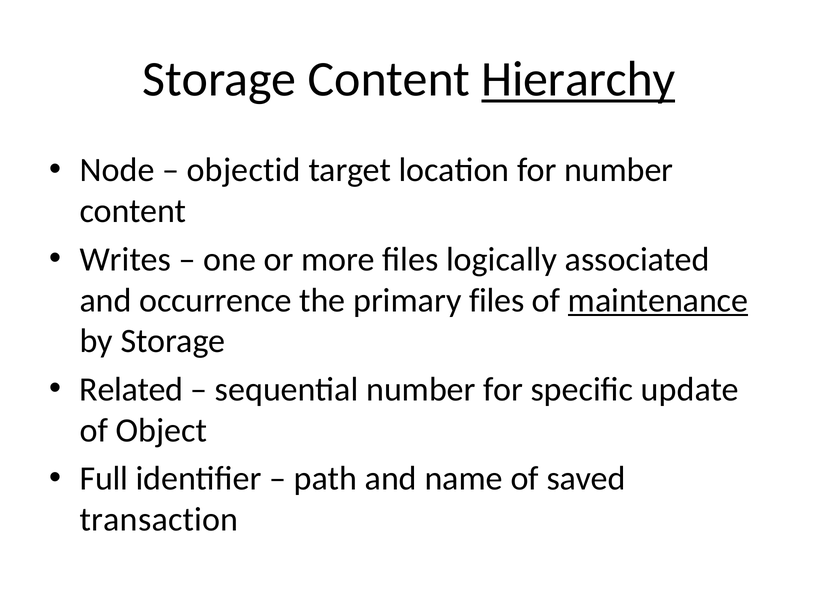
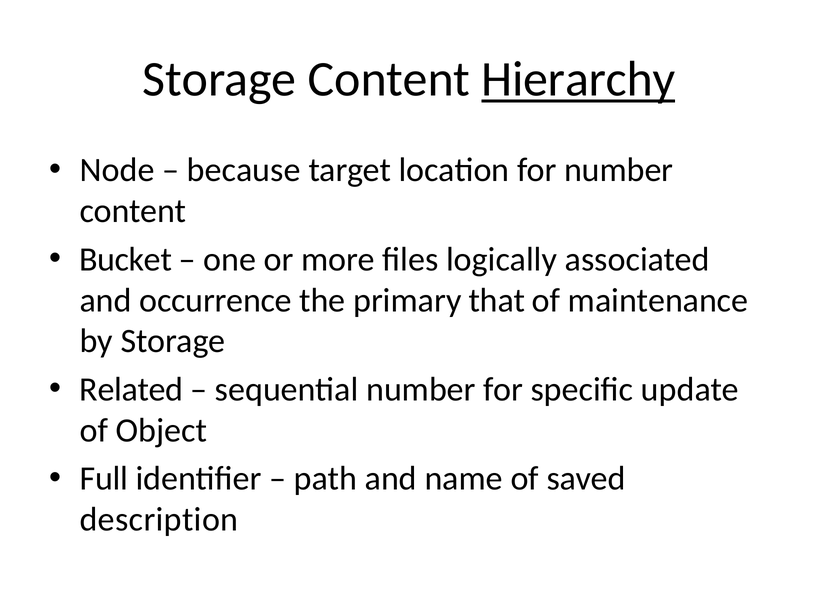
objectid: objectid -> because
Writes: Writes -> Bucket
primary files: files -> that
maintenance underline: present -> none
transaction: transaction -> description
